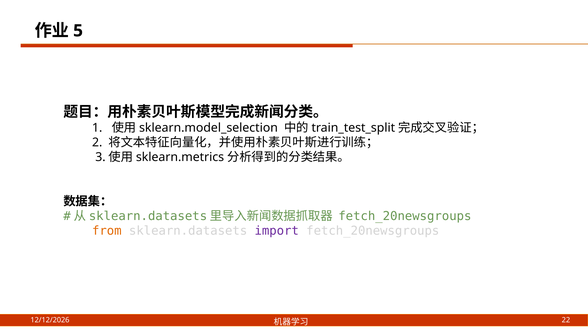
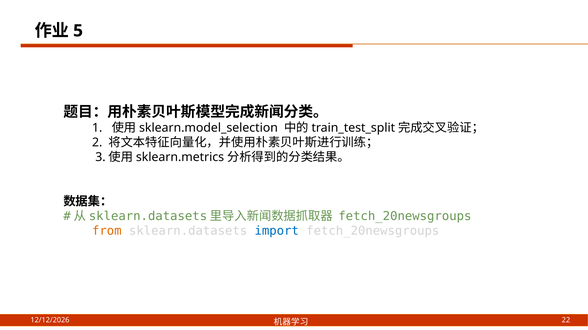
import colour: purple -> blue
